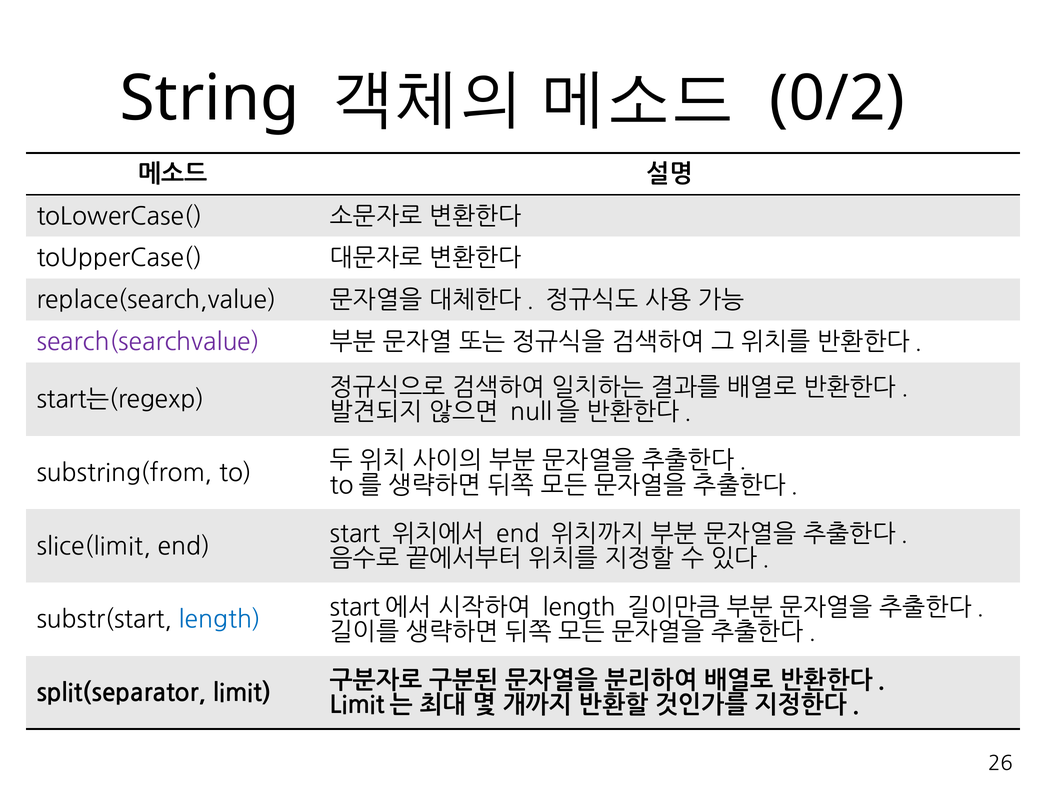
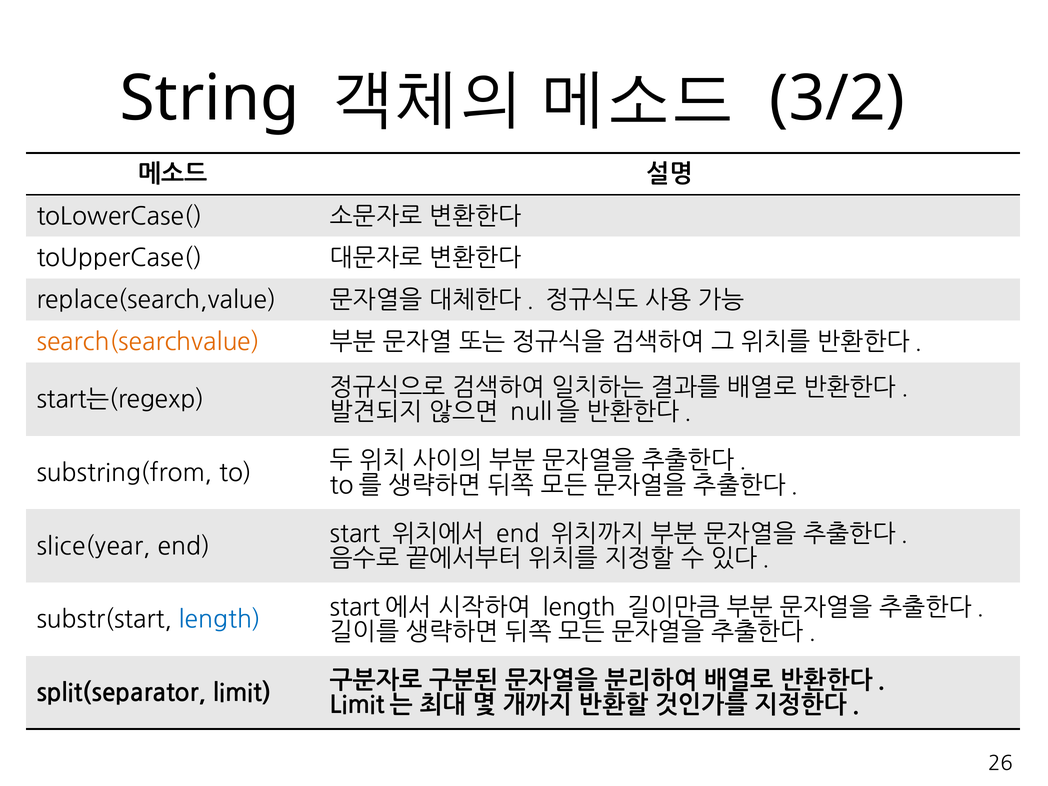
0/2: 0/2 -> 3/2
search(searchvalue colour: purple -> orange
slice(limit: slice(limit -> slice(year
